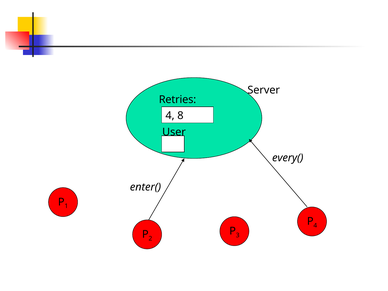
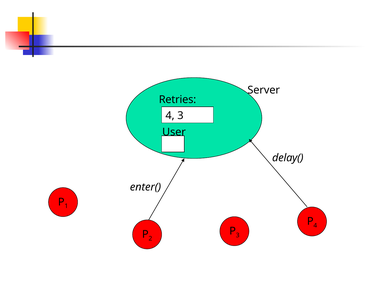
4 8: 8 -> 3
every(: every( -> delay(
